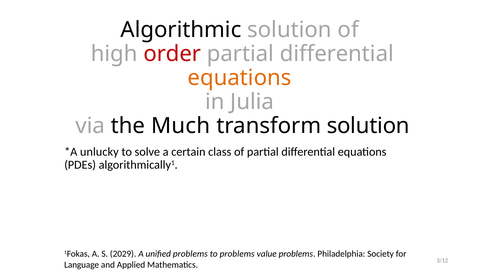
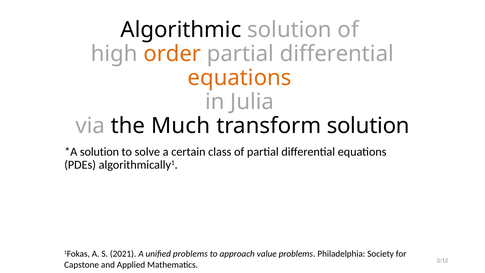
order colour: red -> orange
unlucky at (99, 152): unlucky -> solution
2029: 2029 -> 2021
to problems: problems -> approach
Language: Language -> Capstone
